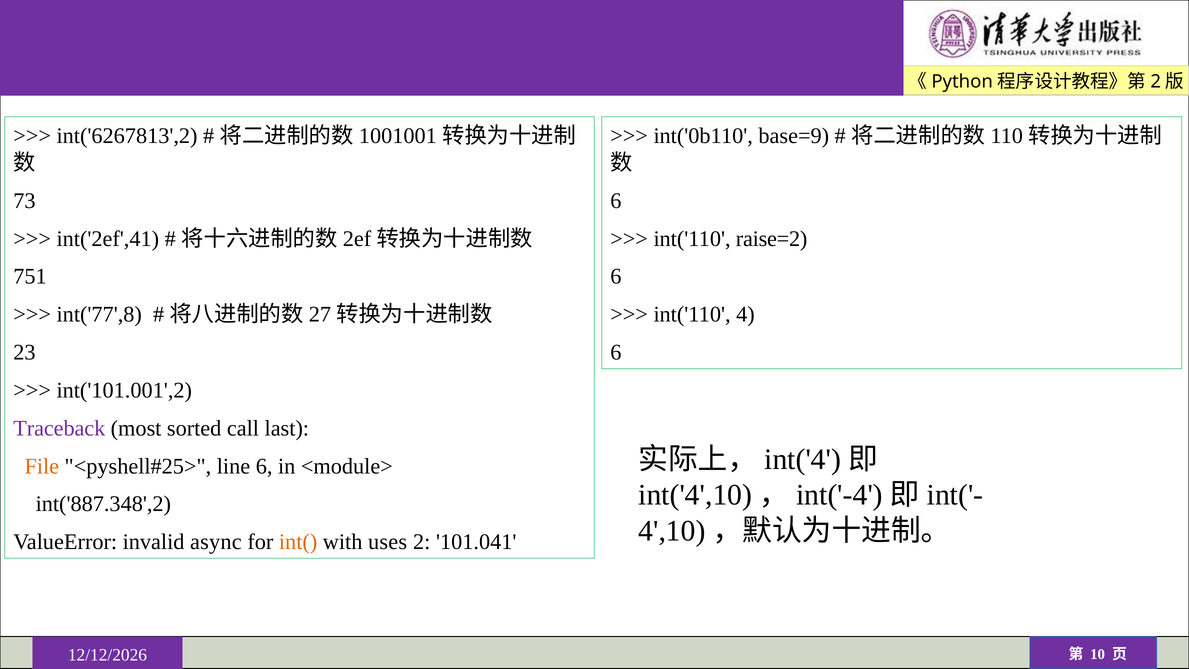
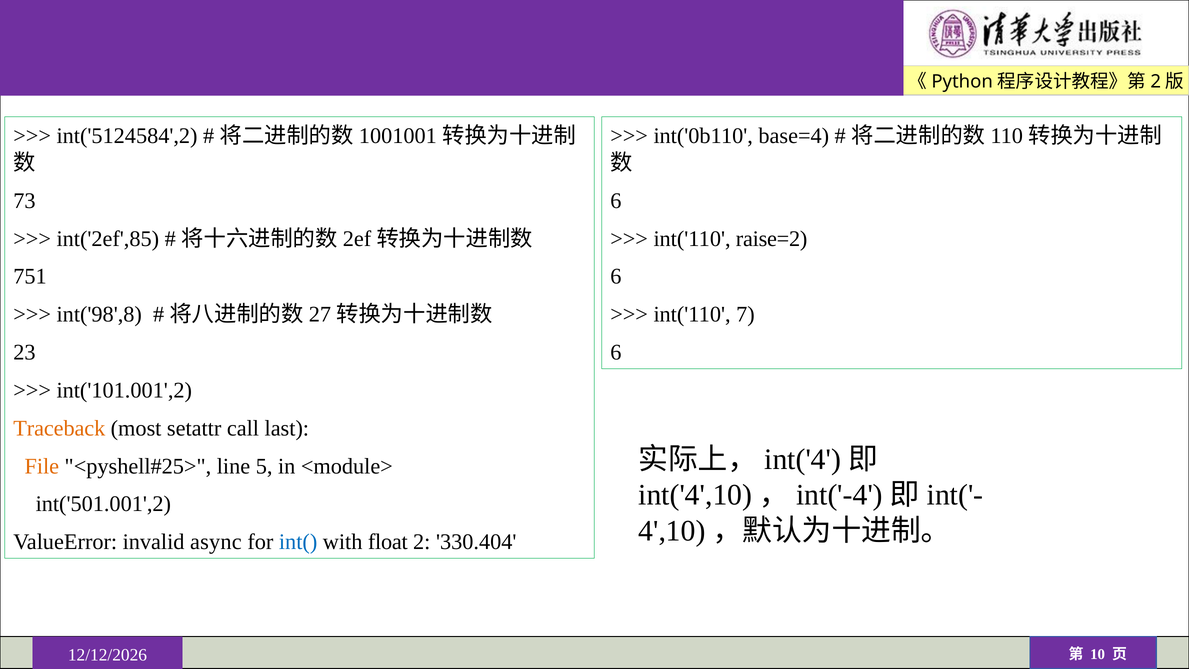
int('6267813',2: int('6267813',2 -> int('5124584',2
base=9: base=9 -> base=4
int('2ef',41: int('2ef',41 -> int('2ef',85
int('77',8: int('77',8 -> int('98',8
4: 4 -> 7
Traceback colour: purple -> orange
sorted: sorted -> setattr
line 6: 6 -> 5
int('887.348',2: int('887.348',2 -> int('501.001',2
int( colour: orange -> blue
uses: uses -> float
101.041: 101.041 -> 330.404
